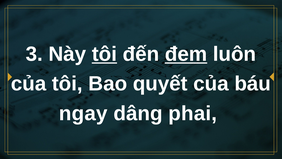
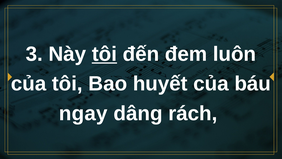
đem underline: present -> none
quyết: quyết -> huyết
phai: phai -> rách
